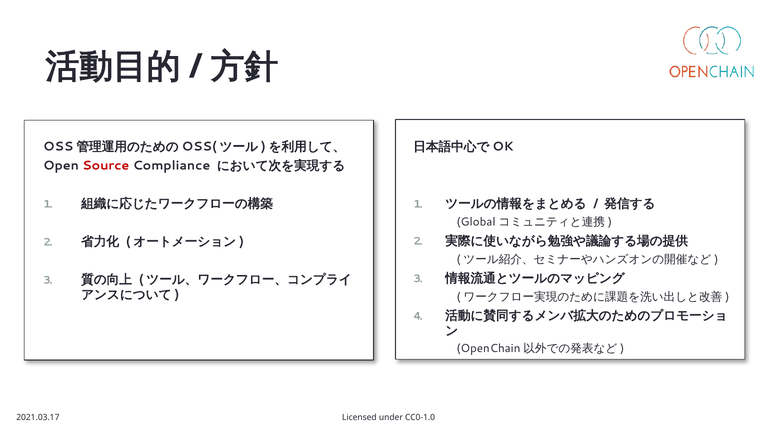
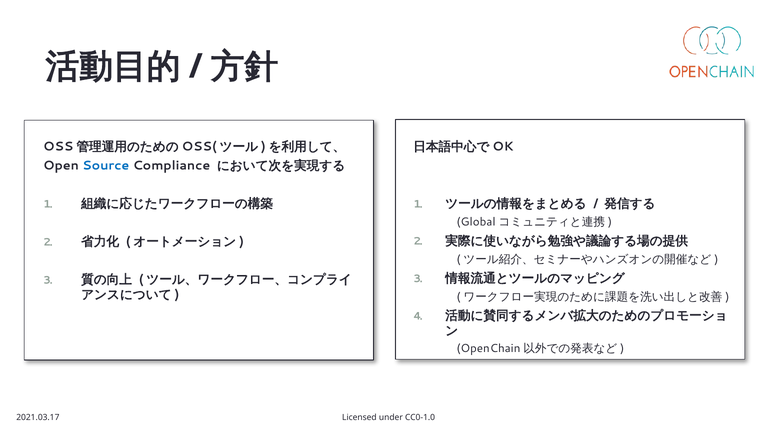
Source colour: red -> blue
